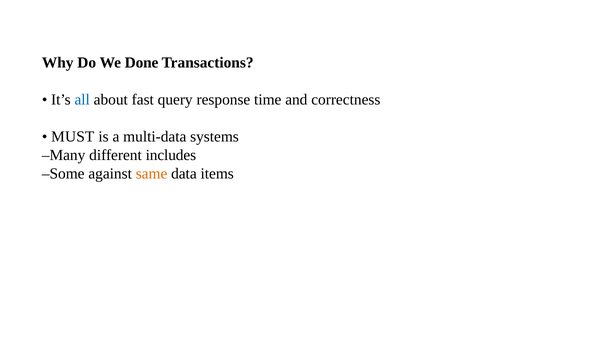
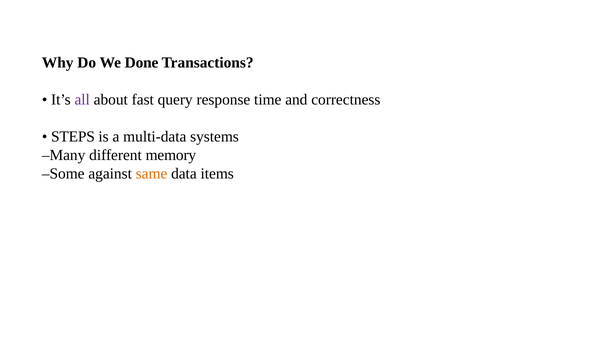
all colour: blue -> purple
MUST: MUST -> STEPS
includes: includes -> memory
